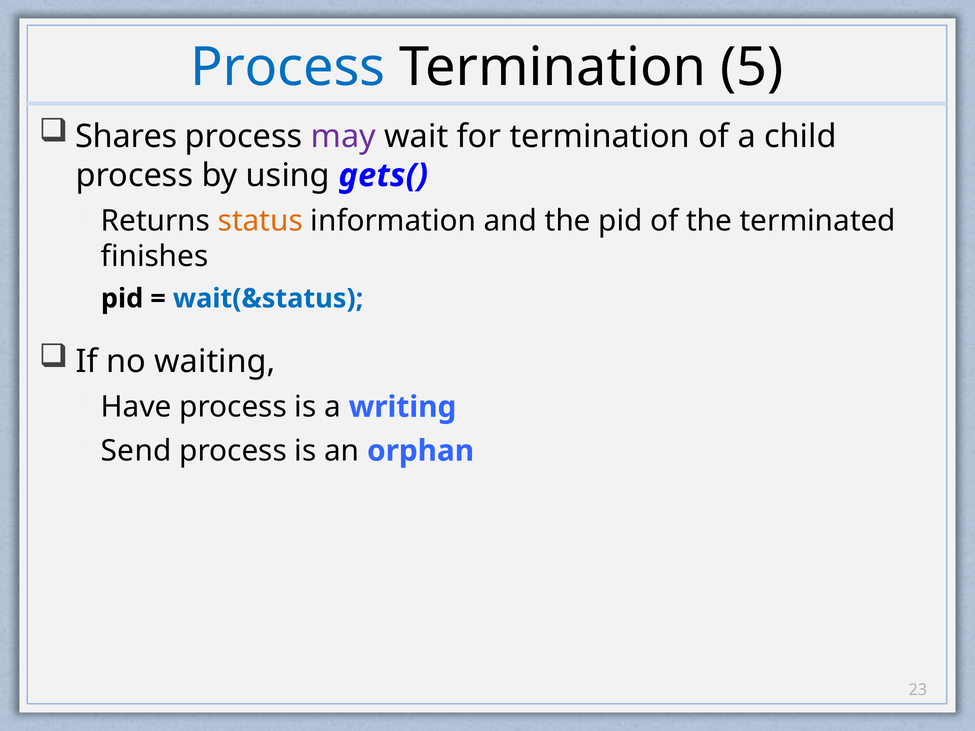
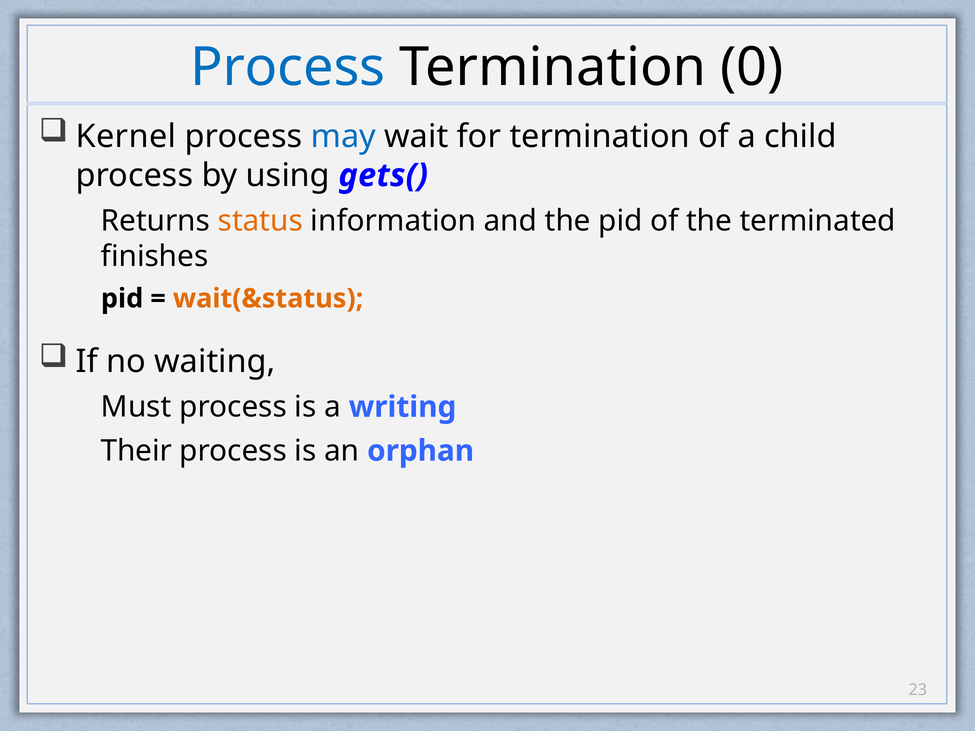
5: 5 -> 0
Shares: Shares -> Kernel
may colour: purple -> blue
wait(&status colour: blue -> orange
Have: Have -> Must
Send: Send -> Their
